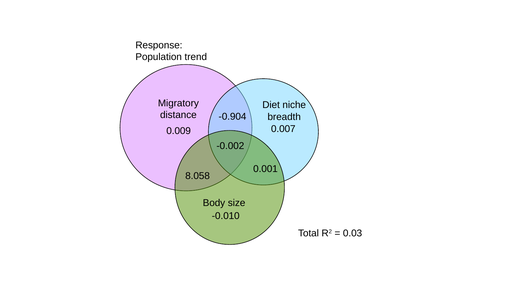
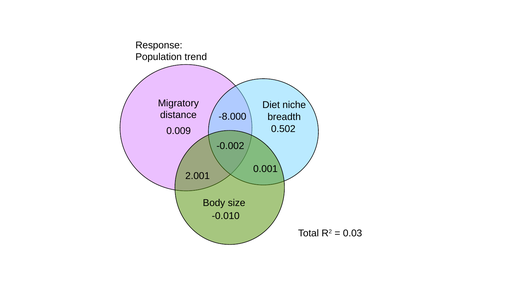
-0.904: -0.904 -> -8.000
0.007: 0.007 -> 0.502
8.058: 8.058 -> 2.001
